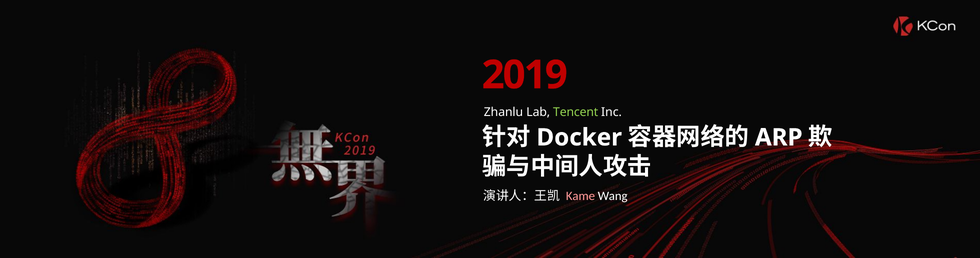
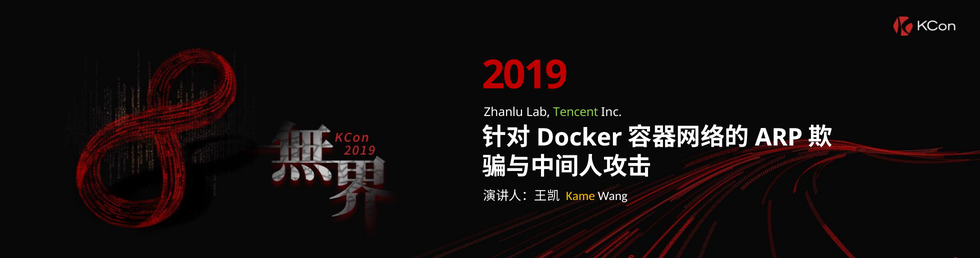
Kame colour: pink -> yellow
